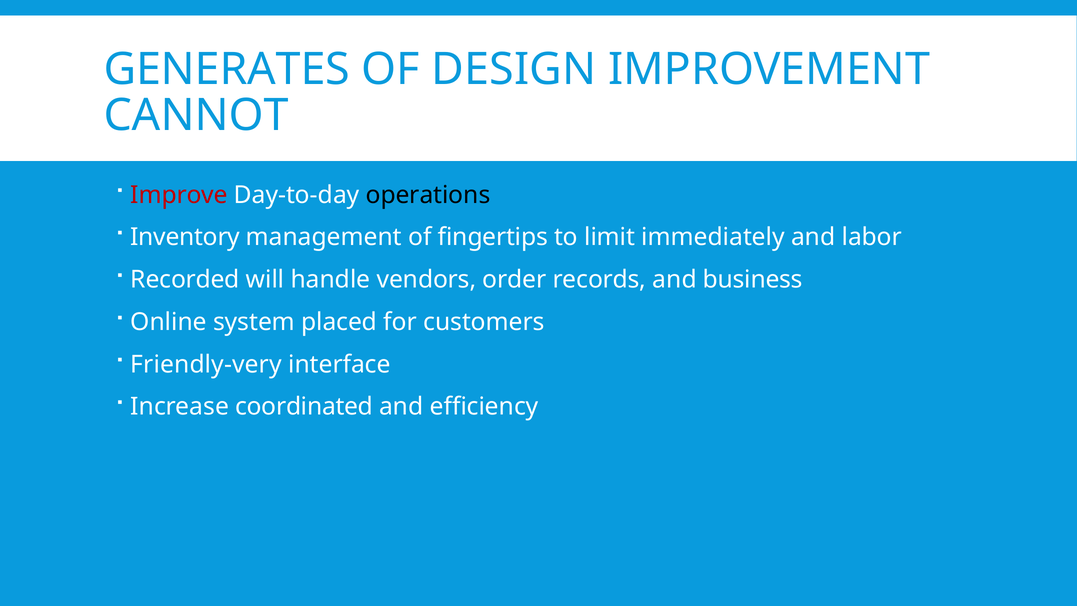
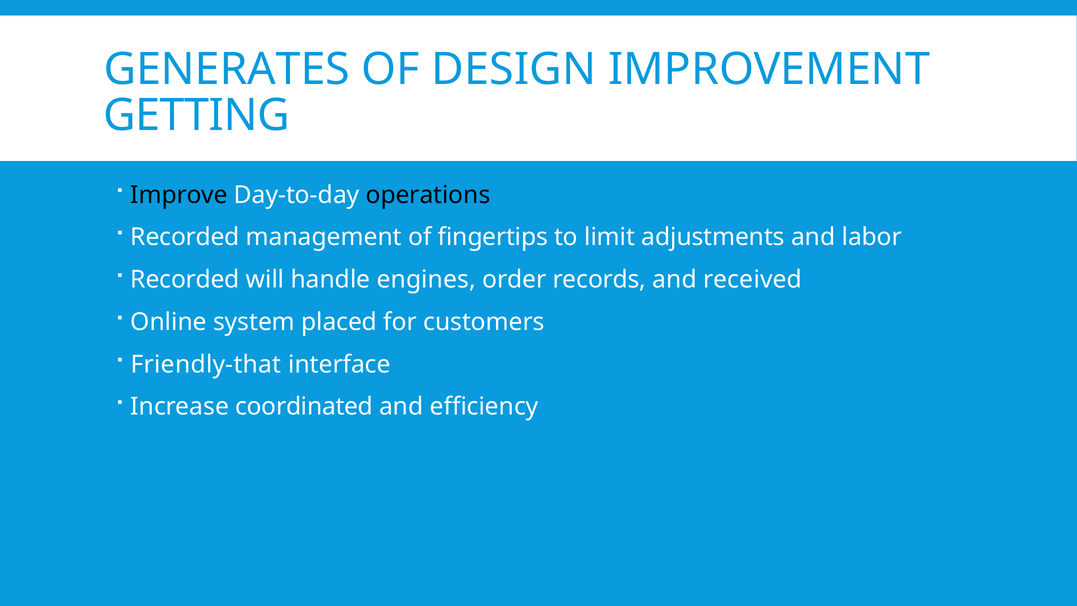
CANNOT: CANNOT -> GETTING
Improve colour: red -> black
Inventory at (185, 237): Inventory -> Recorded
immediately: immediately -> adjustments
vendors: vendors -> engines
business: business -> received
Friendly-very: Friendly-very -> Friendly-that
